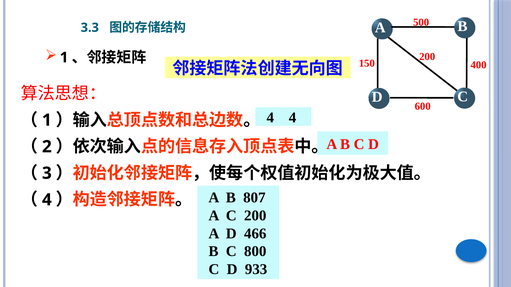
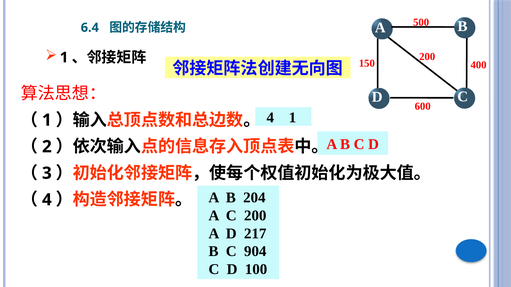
3.3: 3.3 -> 6.4
4 4: 4 -> 1
807: 807 -> 204
466: 466 -> 217
800: 800 -> 904
933: 933 -> 100
